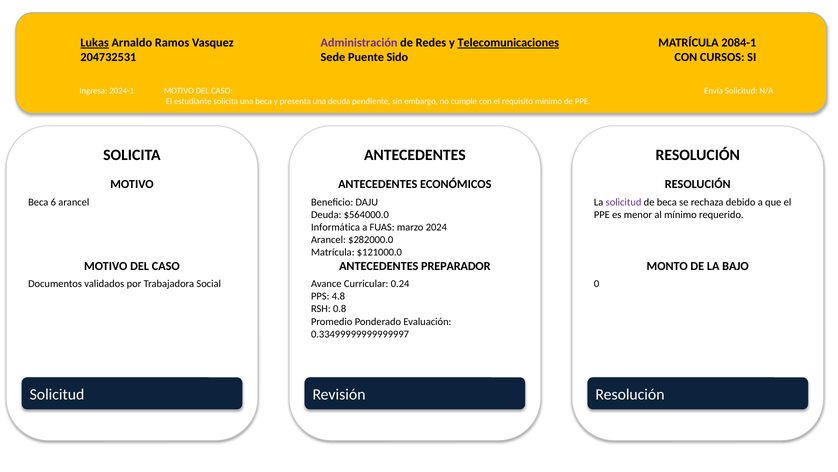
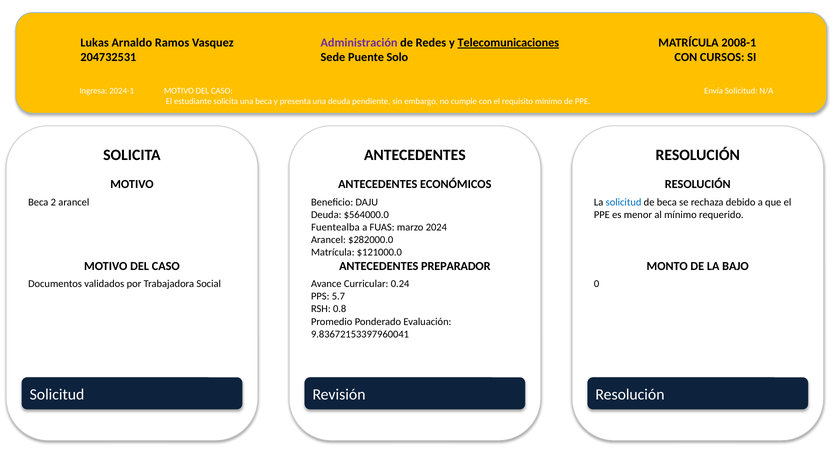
Lukas underline: present -> none
2084-1: 2084-1 -> 2008-1
Sido: Sido -> Solo
6: 6 -> 2
solicitud at (624, 202) colour: purple -> blue
Informática: Informática -> Fuentealba
4.8: 4.8 -> 5.7
0.33499999999999997: 0.33499999999999997 -> 9.83672153397960041
